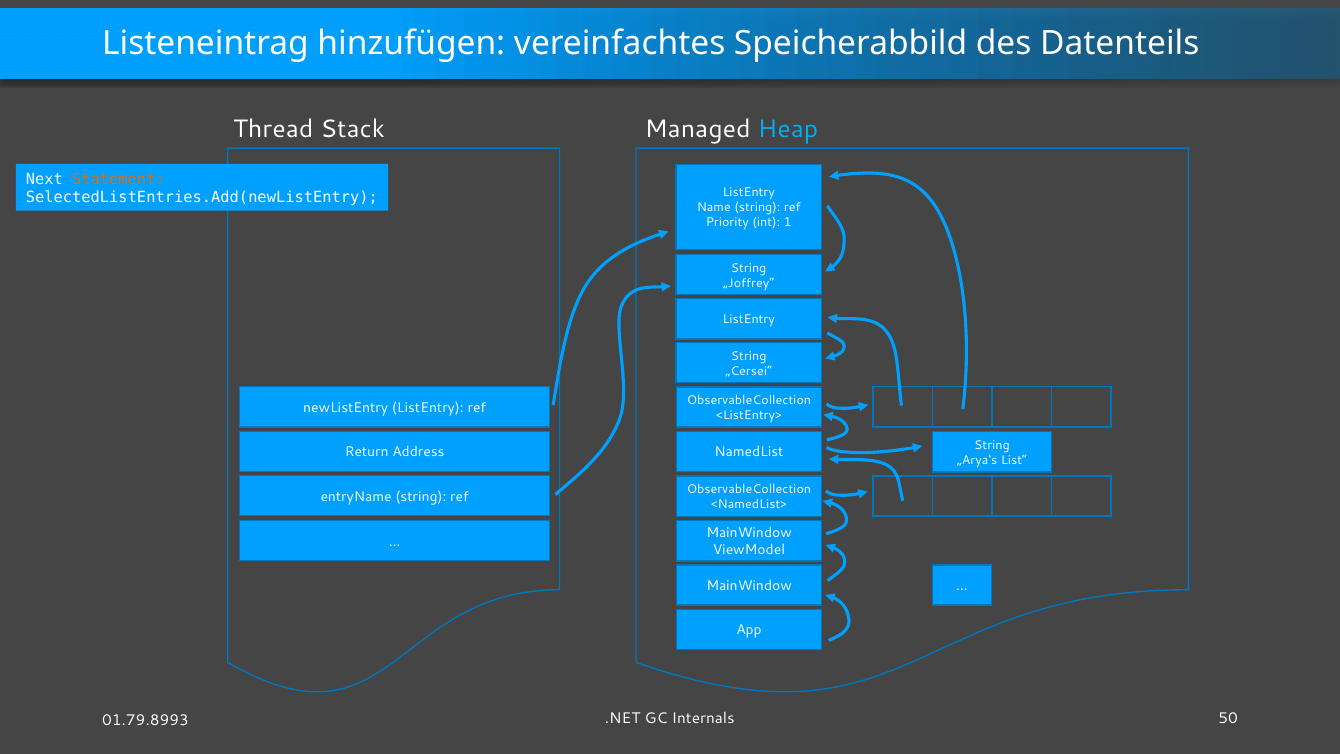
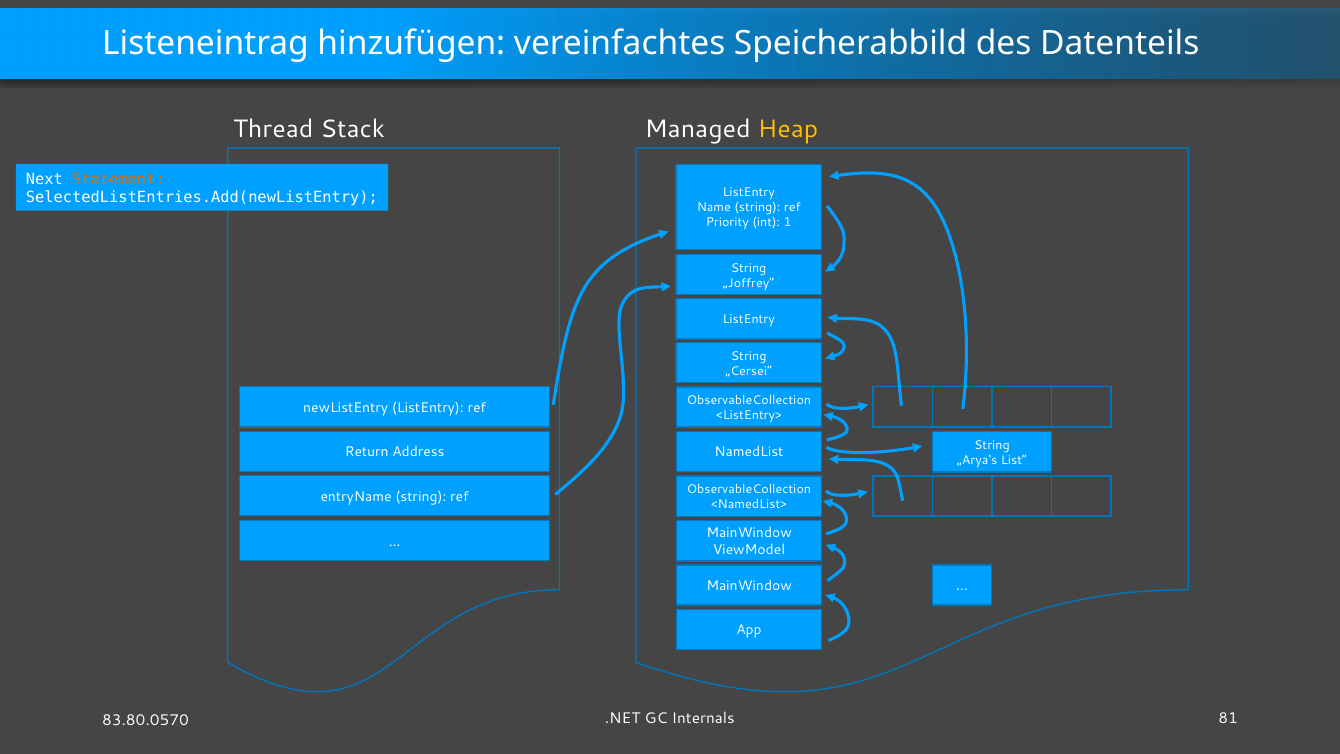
Heap colour: light blue -> yellow
50: 50 -> 81
01.79.8993: 01.79.8993 -> 83.80.0570
